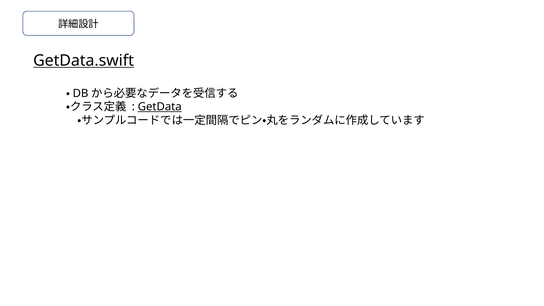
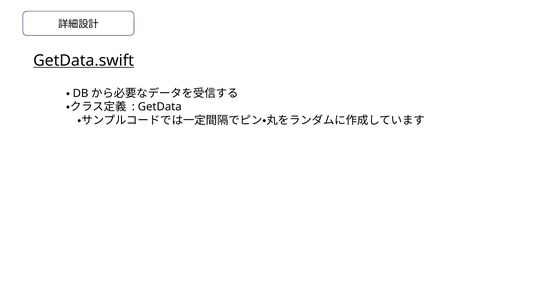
GetData underline: present -> none
